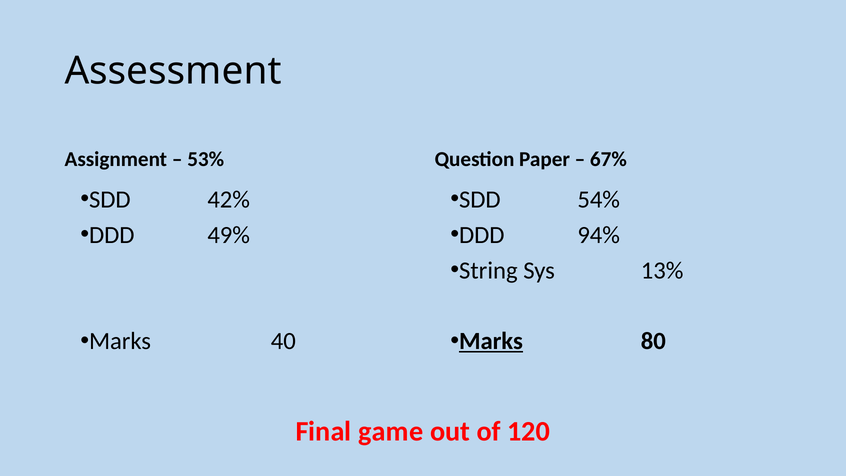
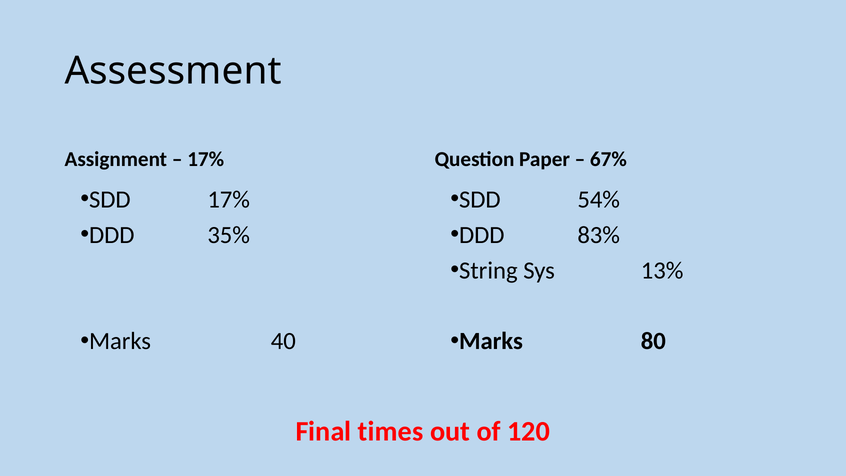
53% at (206, 159): 53% -> 17%
SDD 42%: 42% -> 17%
49%: 49% -> 35%
94%: 94% -> 83%
Marks at (491, 341) underline: present -> none
game: game -> times
